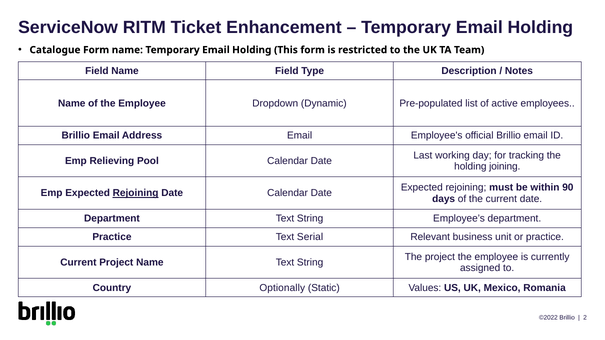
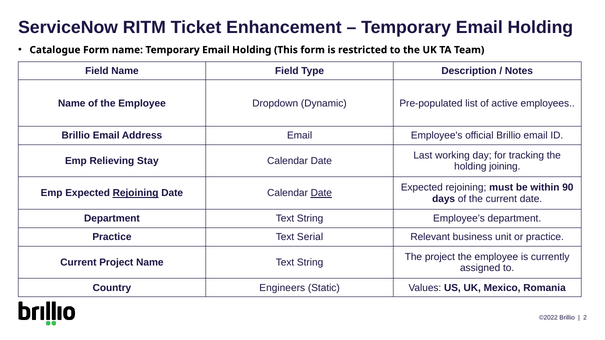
Pool: Pool -> Stay
Date at (321, 193) underline: none -> present
Optionally: Optionally -> Engineers
